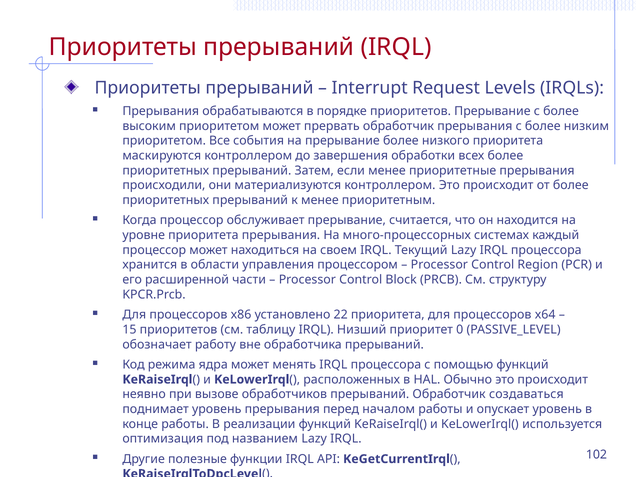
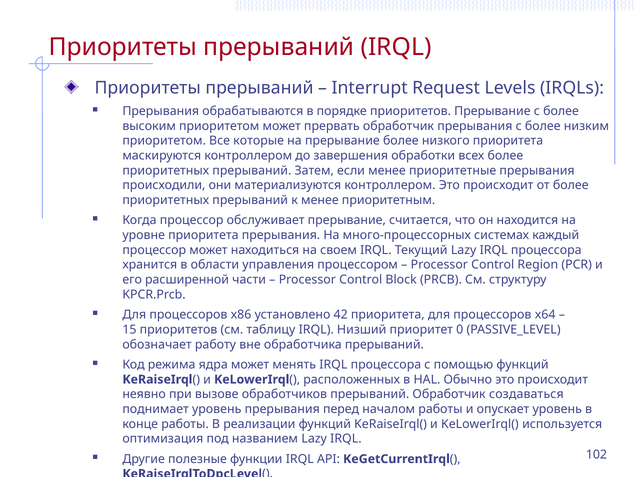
события: события -> которые
22: 22 -> 42
